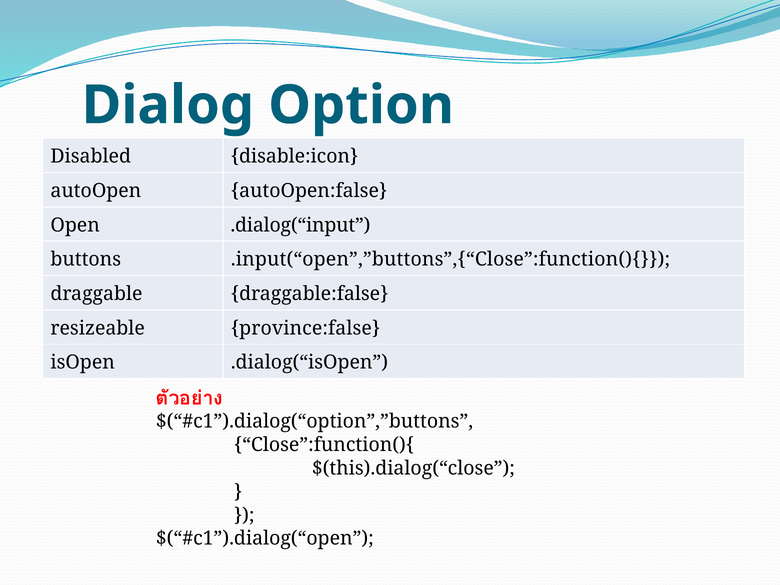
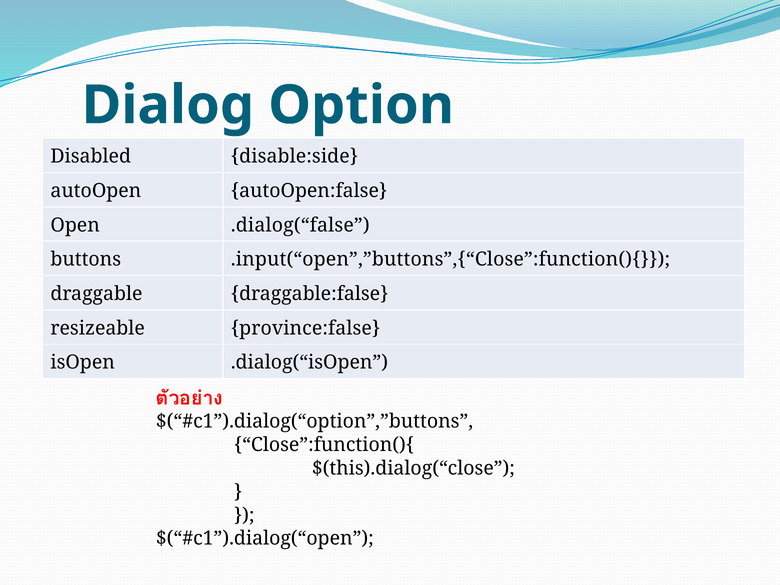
disable:icon: disable:icon -> disable:side
.dialog(“input: .dialog(“input -> .dialog(“false
